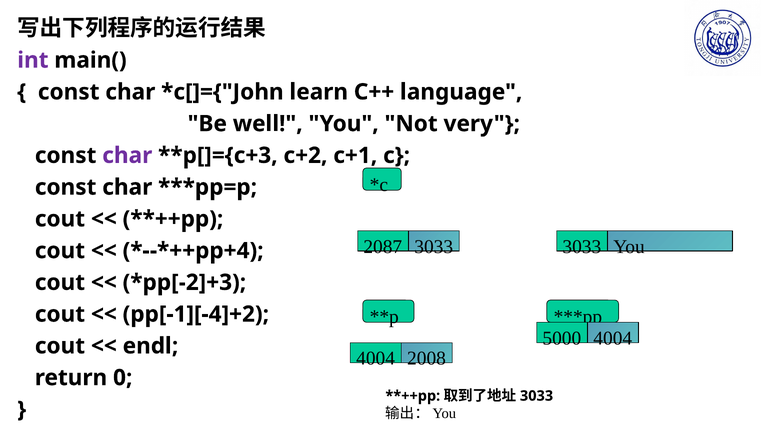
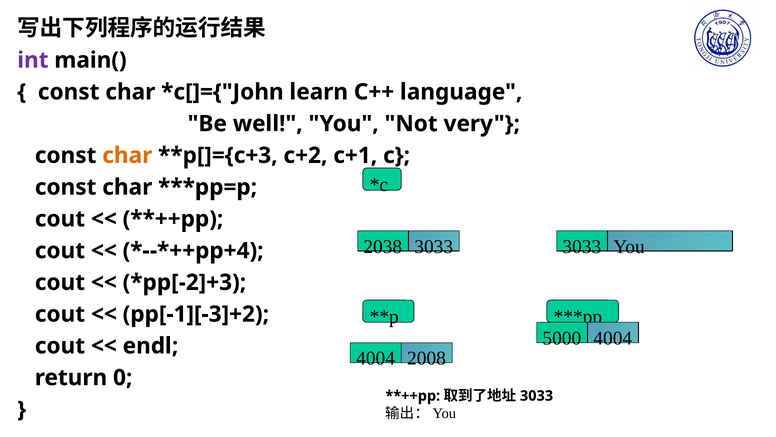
char at (127, 155) colour: purple -> orange
2087: 2087 -> 2038
pp[-1][-4]+2: pp[-1][-4]+2 -> pp[-1][-3]+2
